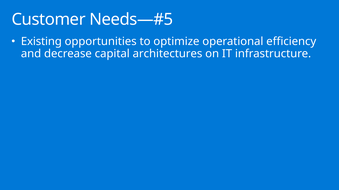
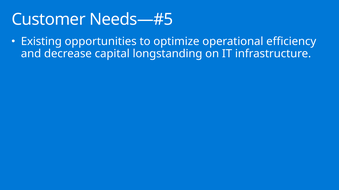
architectures: architectures -> longstanding
